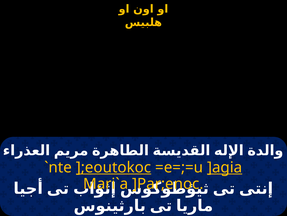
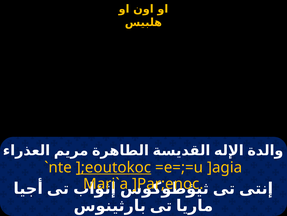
]agia underline: present -> none
